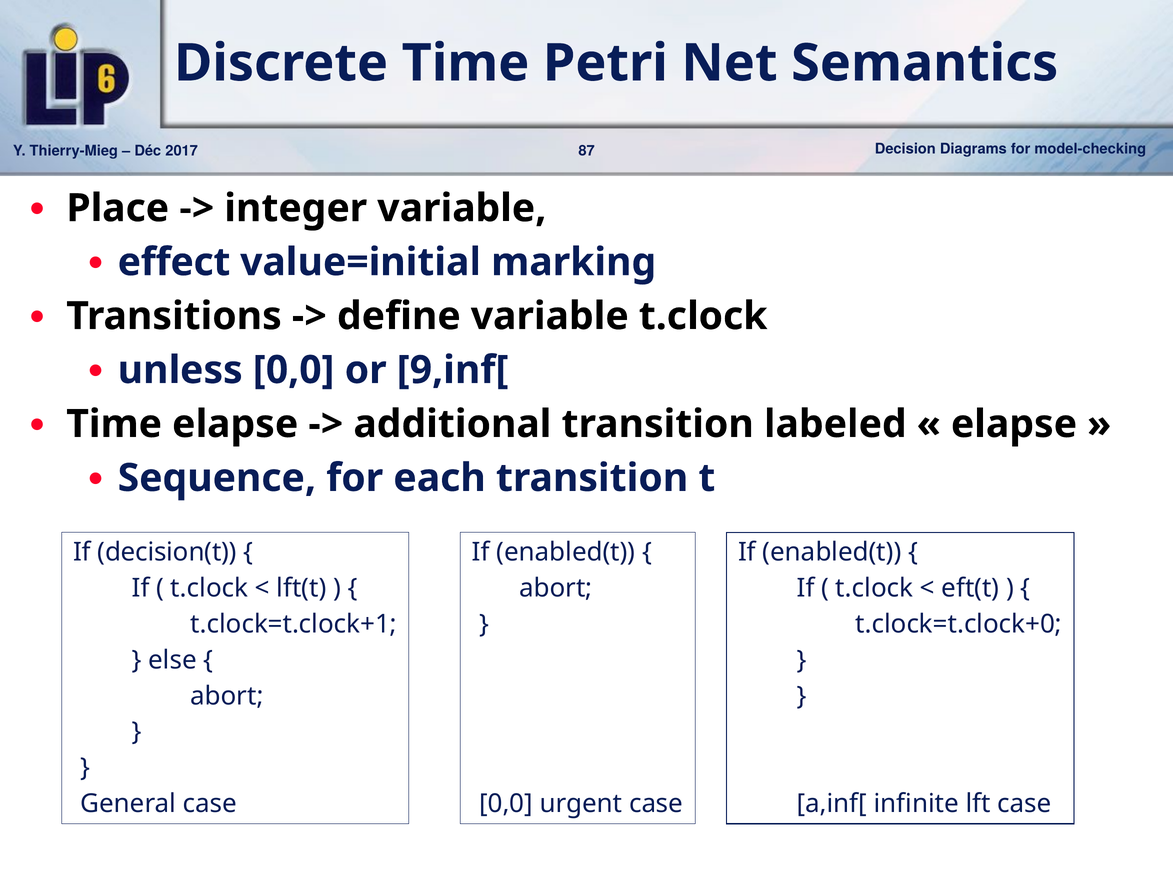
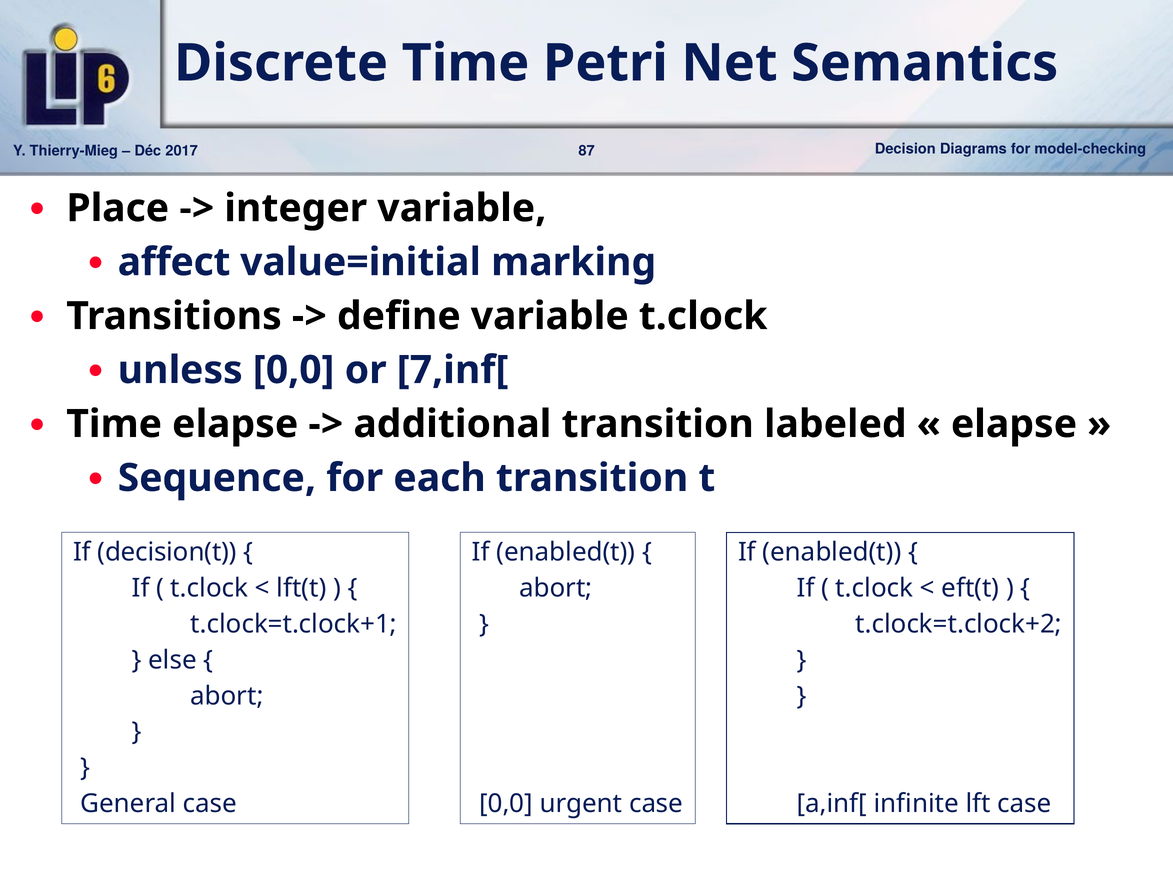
effect: effect -> affect
9,inf[: 9,inf[ -> 7,inf[
t.clock=t.clock+0: t.clock=t.clock+0 -> t.clock=t.clock+2
